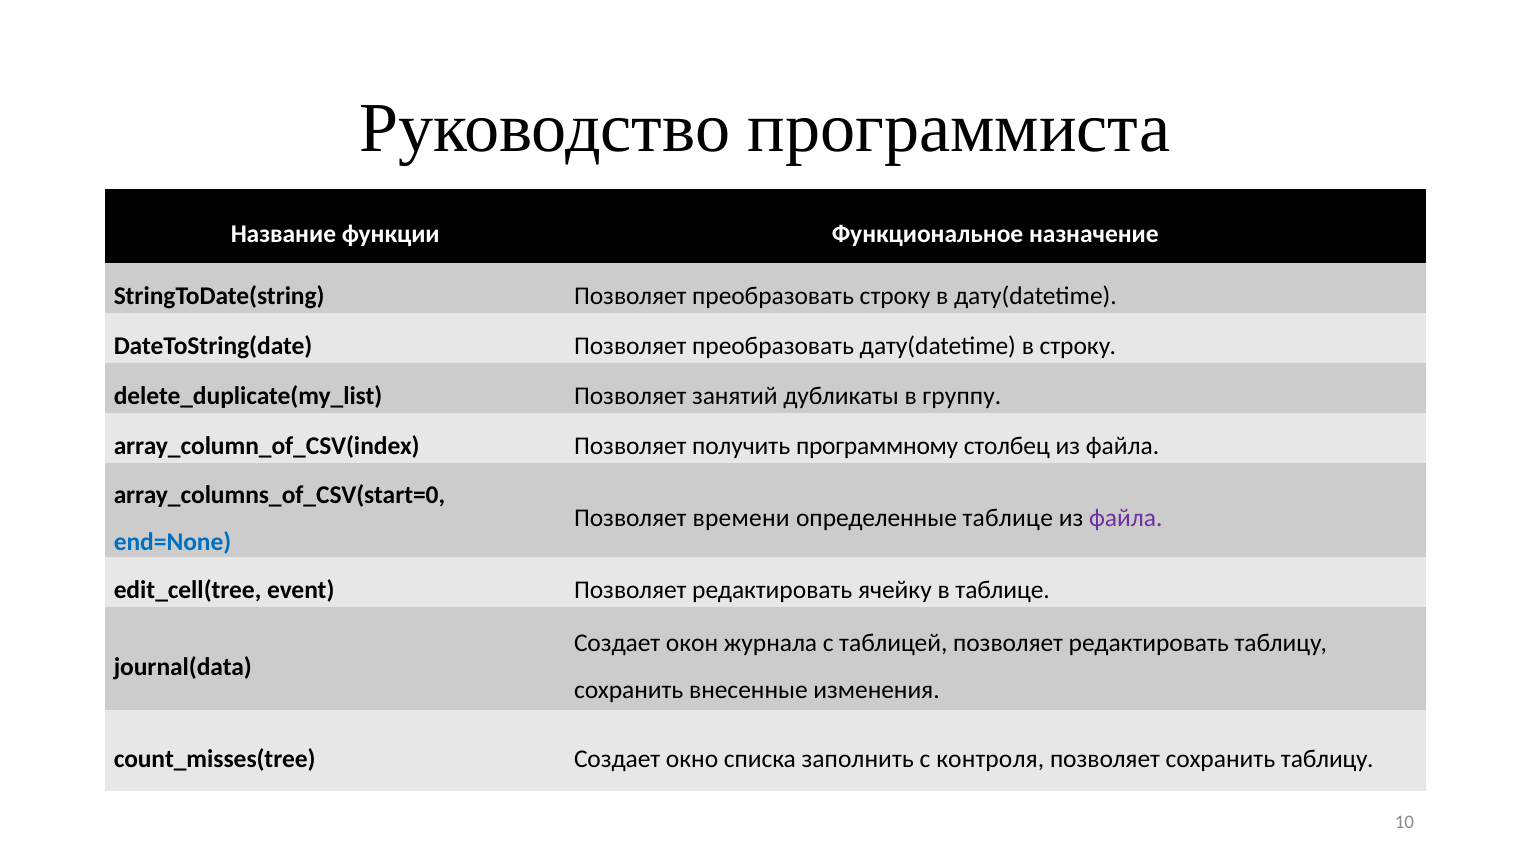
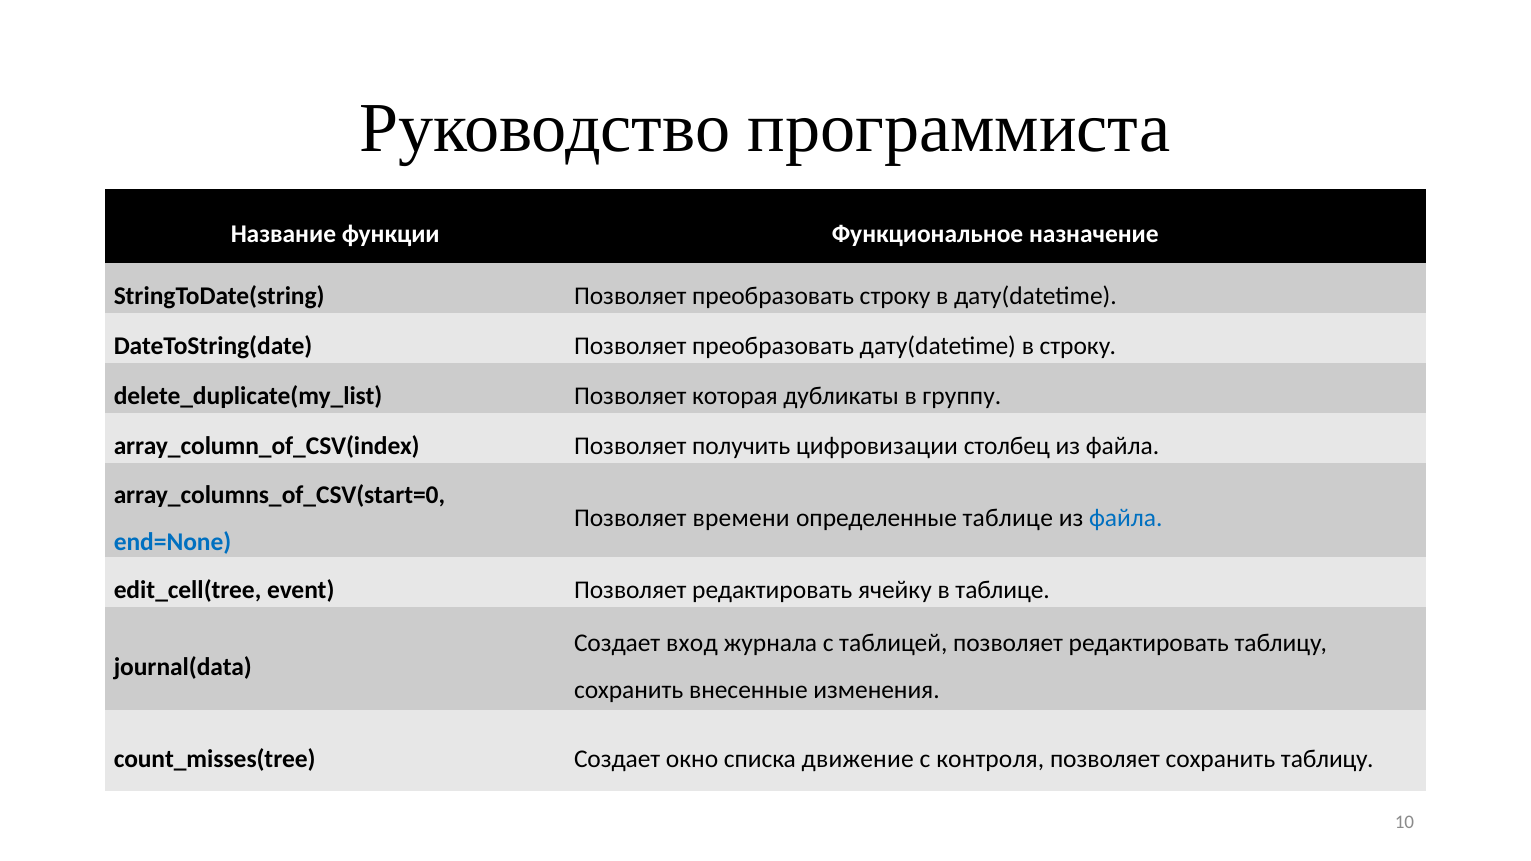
занятий: занятий -> которая
программному: программному -> цифровизации
файла at (1126, 518) colour: purple -> blue
окон: окон -> вход
заполнить: заполнить -> движение
